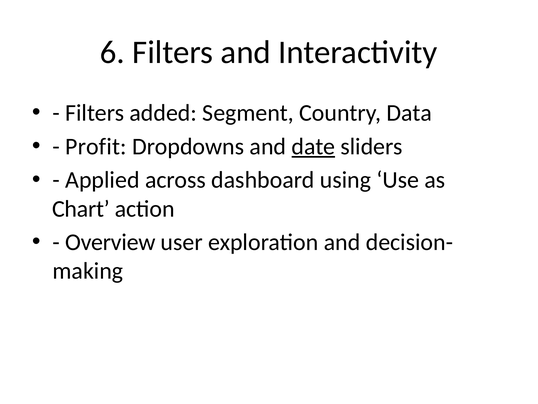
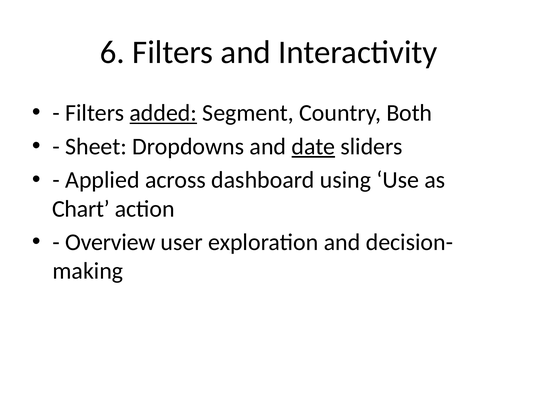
added underline: none -> present
Data: Data -> Both
Profit: Profit -> Sheet
